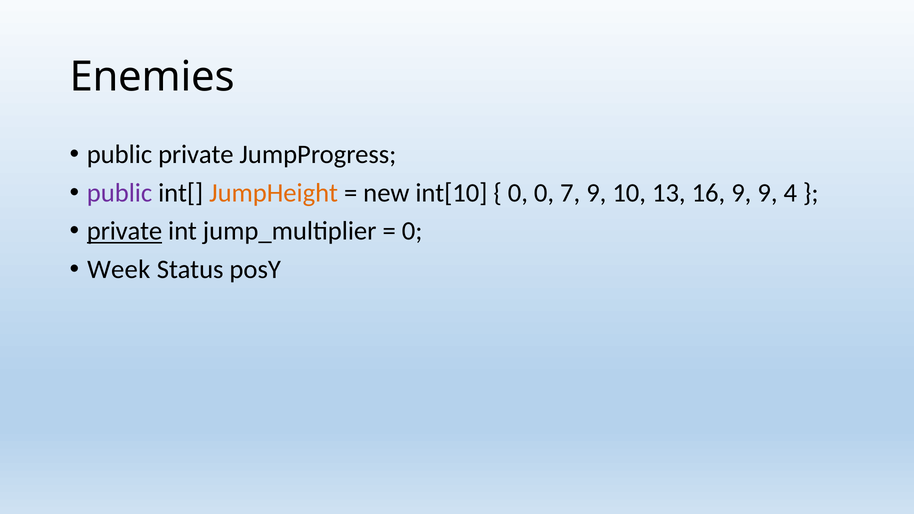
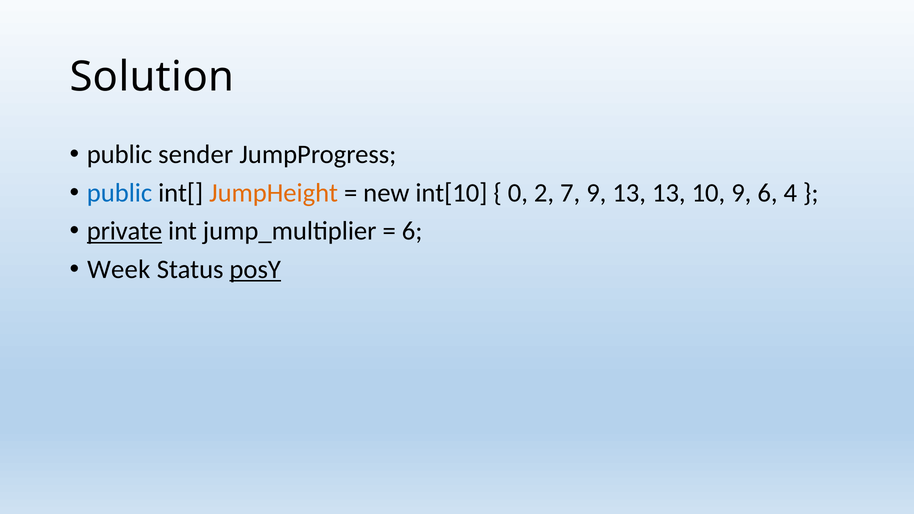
Enemies: Enemies -> Solution
public private: private -> sender
public at (120, 193) colour: purple -> blue
0 0: 0 -> 2
9 10: 10 -> 13
16: 16 -> 10
9 9: 9 -> 6
0 at (412, 231): 0 -> 6
posY underline: none -> present
